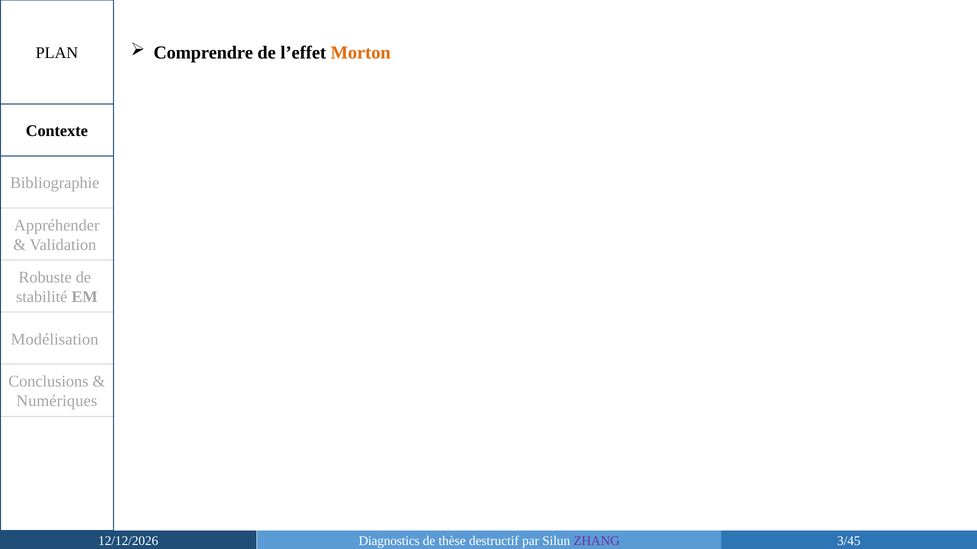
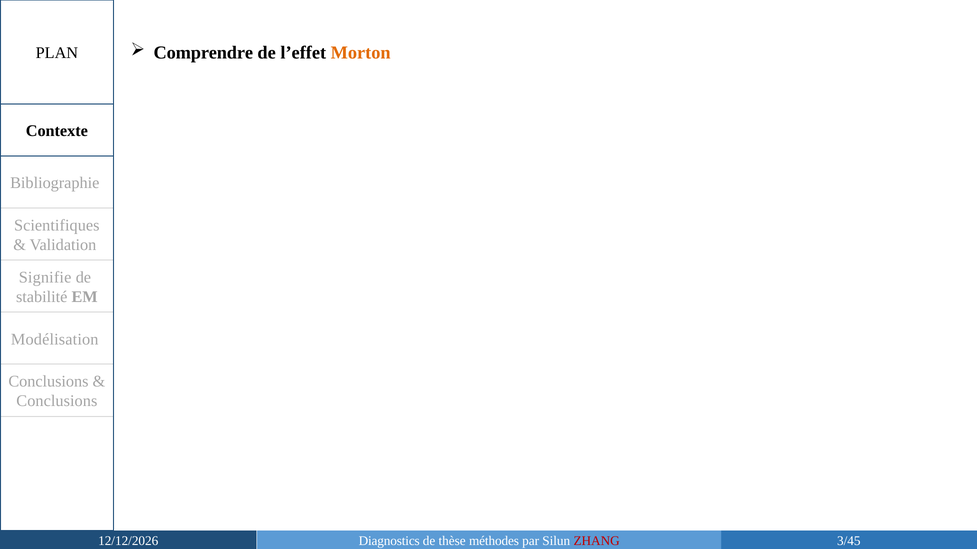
Appréhender: Appréhender -> Scientifiques
Robuste: Robuste -> Signifie
Numériques at (57, 402): Numériques -> Conclusions
destructif: destructif -> méthodes
ZHANG colour: purple -> red
